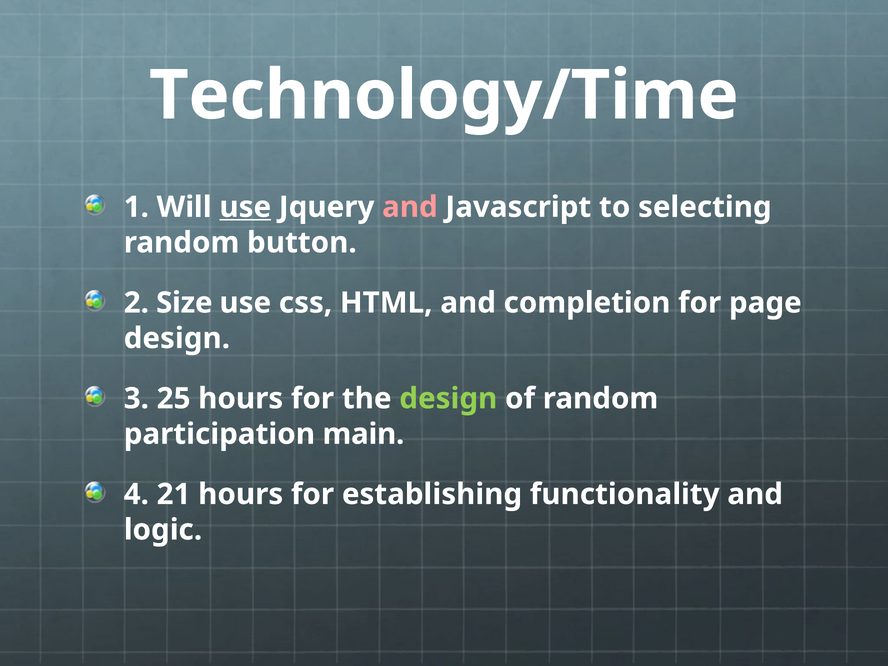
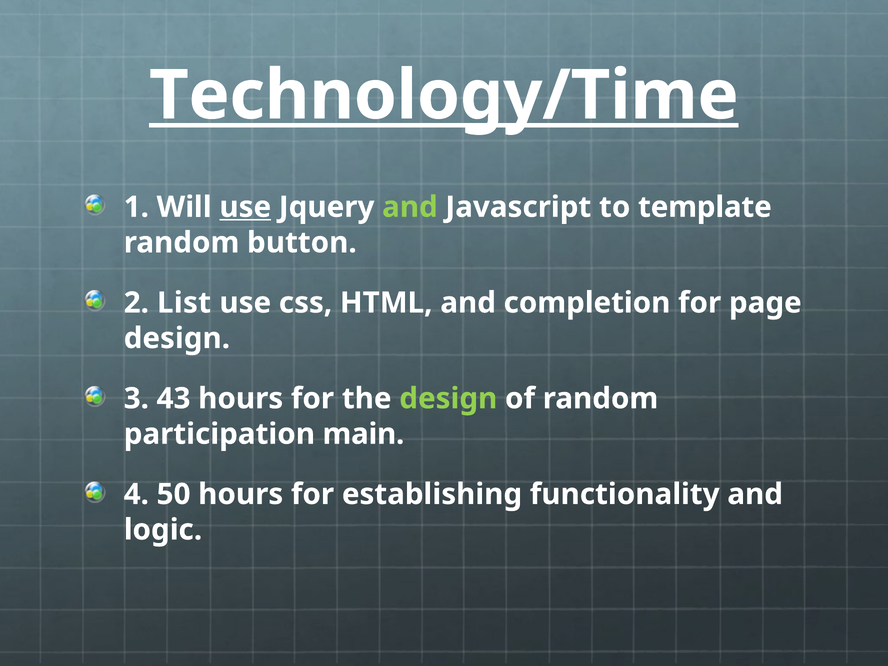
Technology/Time underline: none -> present
and at (410, 207) colour: pink -> light green
selecting: selecting -> template
Size: Size -> List
25: 25 -> 43
21: 21 -> 50
